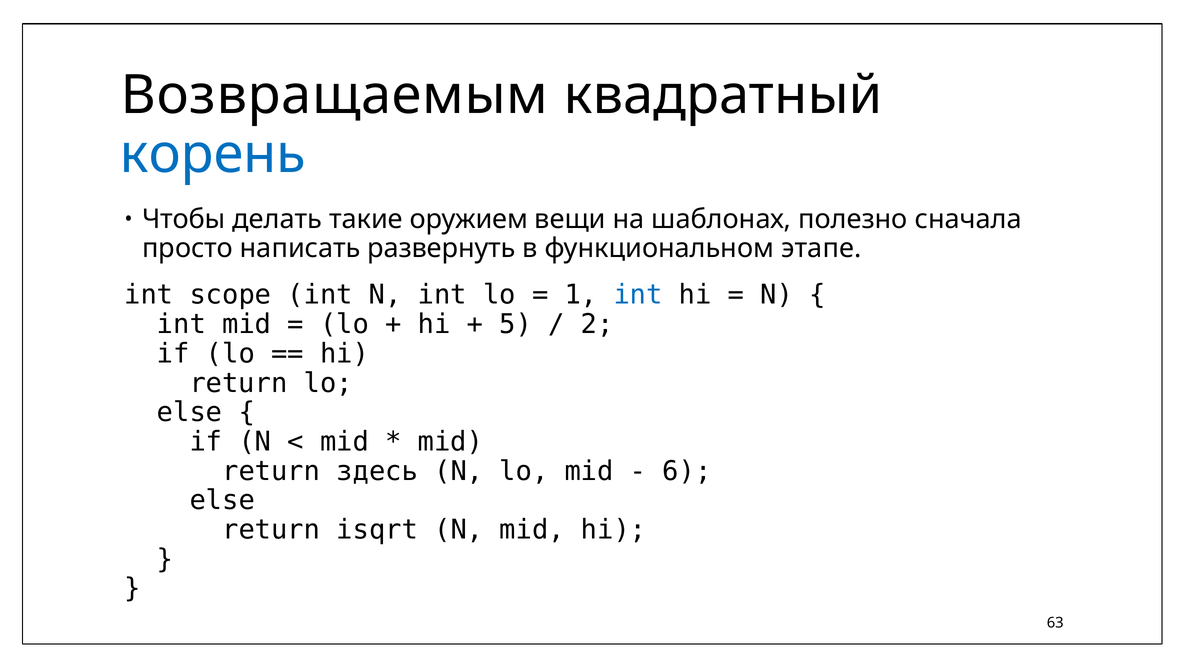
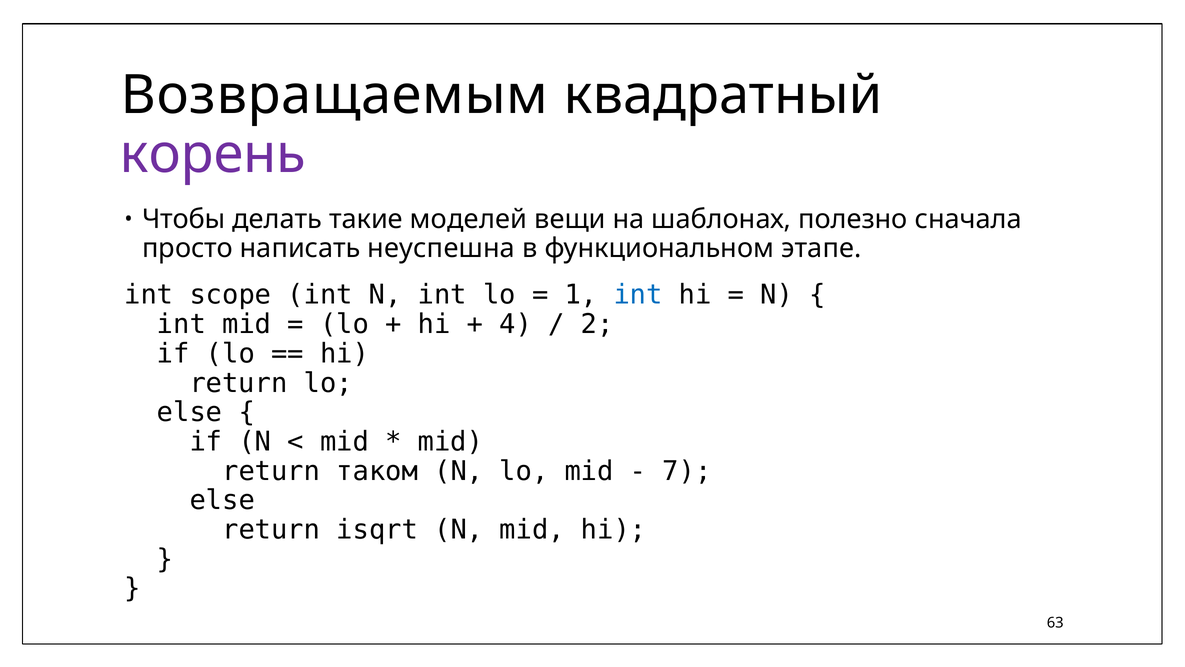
корень colour: blue -> purple
оружием: оружием -> моделей
развернуть: развернуть -> неуспешна
5: 5 -> 4
здесь: здесь -> таком
6: 6 -> 7
